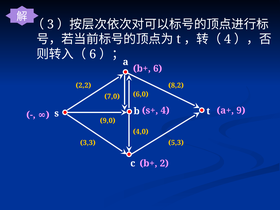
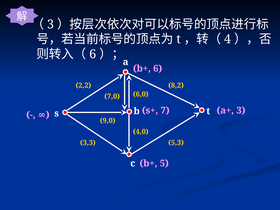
s+ 4: 4 -> 7
a+ 9: 9 -> 3
2: 2 -> 5
